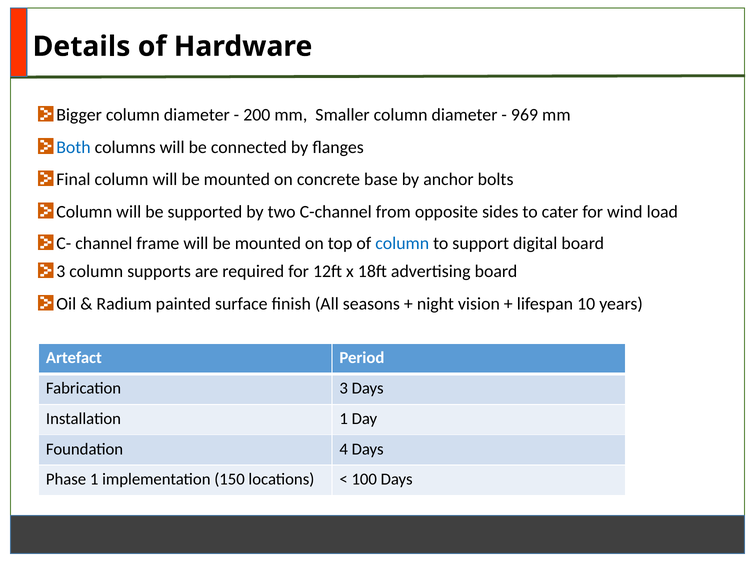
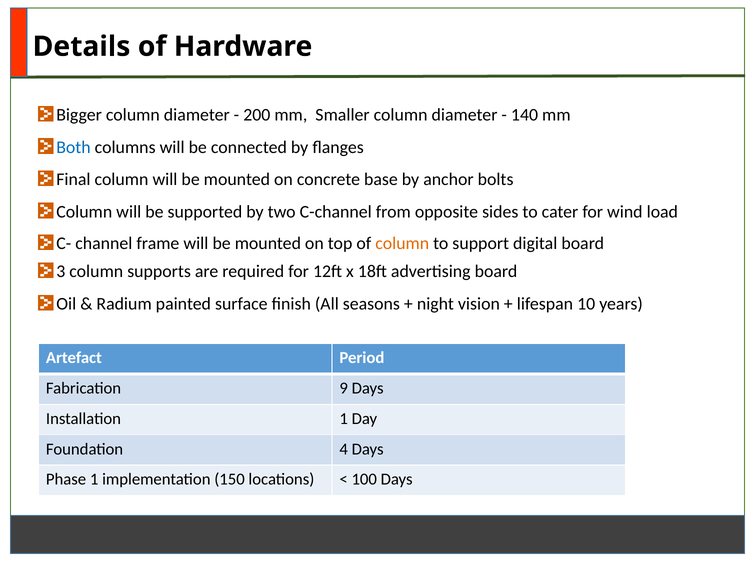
969: 969 -> 140
column at (402, 244) colour: blue -> orange
Fabrication 3: 3 -> 9
